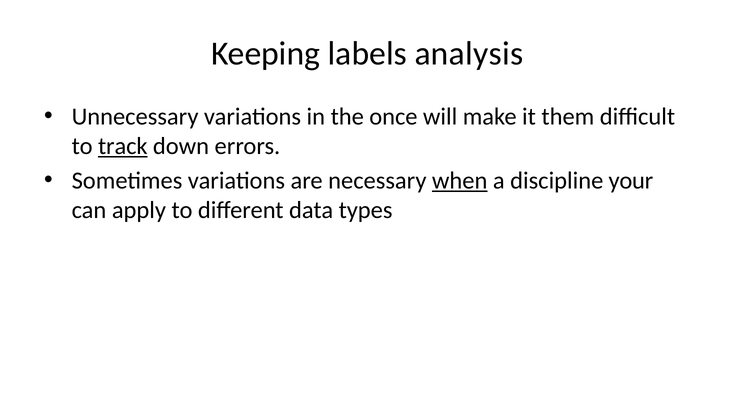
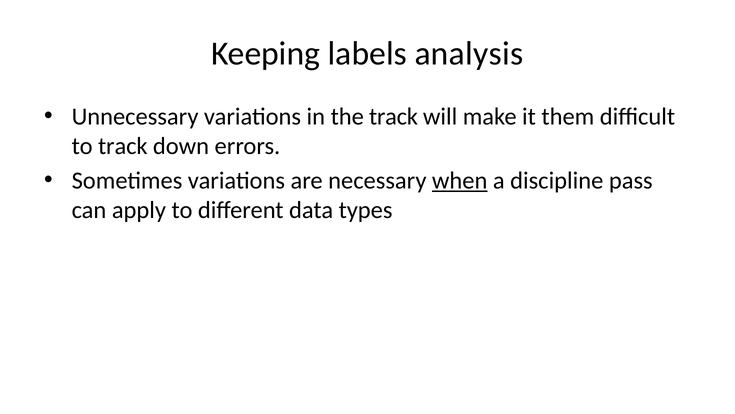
the once: once -> track
track at (123, 146) underline: present -> none
your: your -> pass
